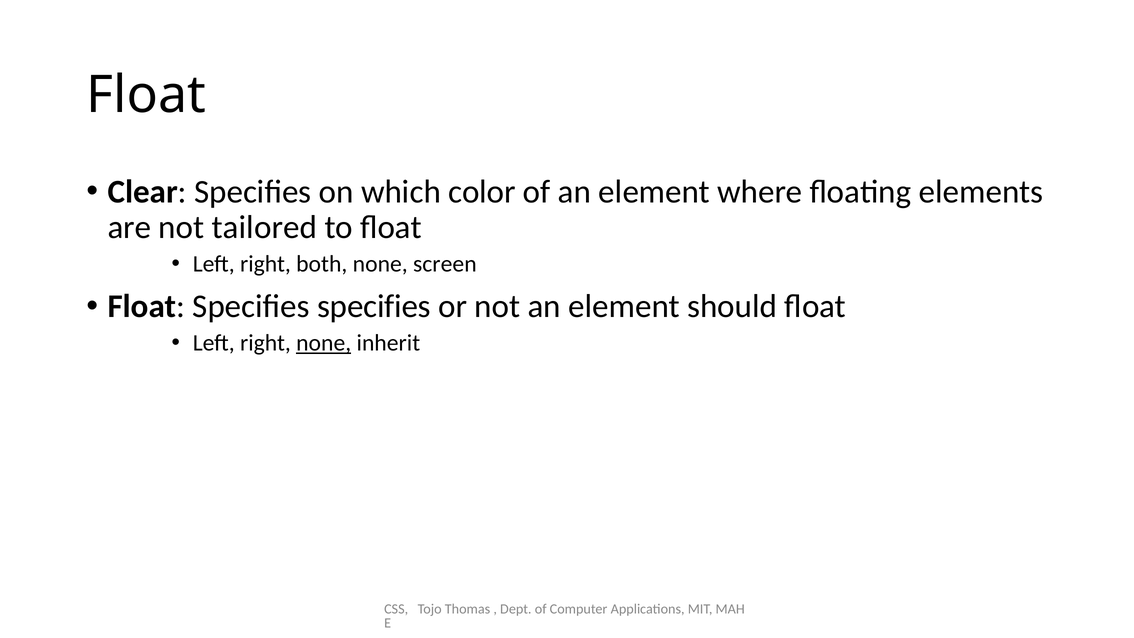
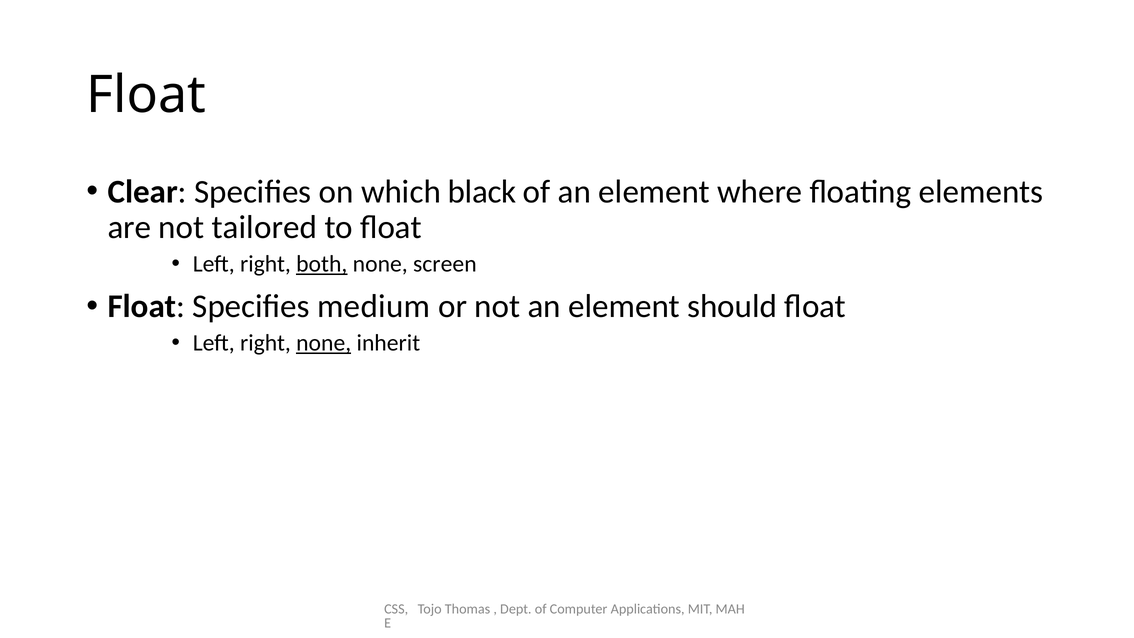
color: color -> black
both underline: none -> present
Specifies specifies: specifies -> medium
